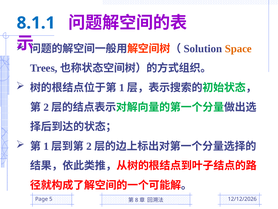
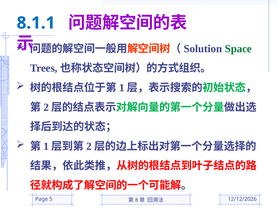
Space colour: orange -> green
